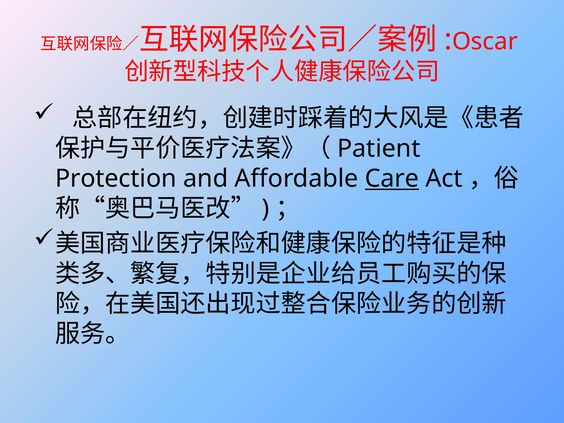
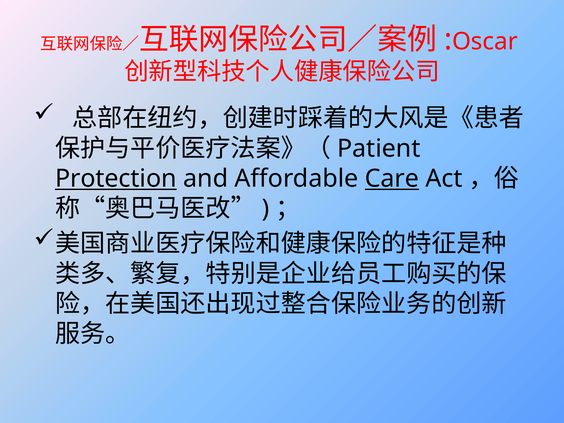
Protection underline: none -> present
